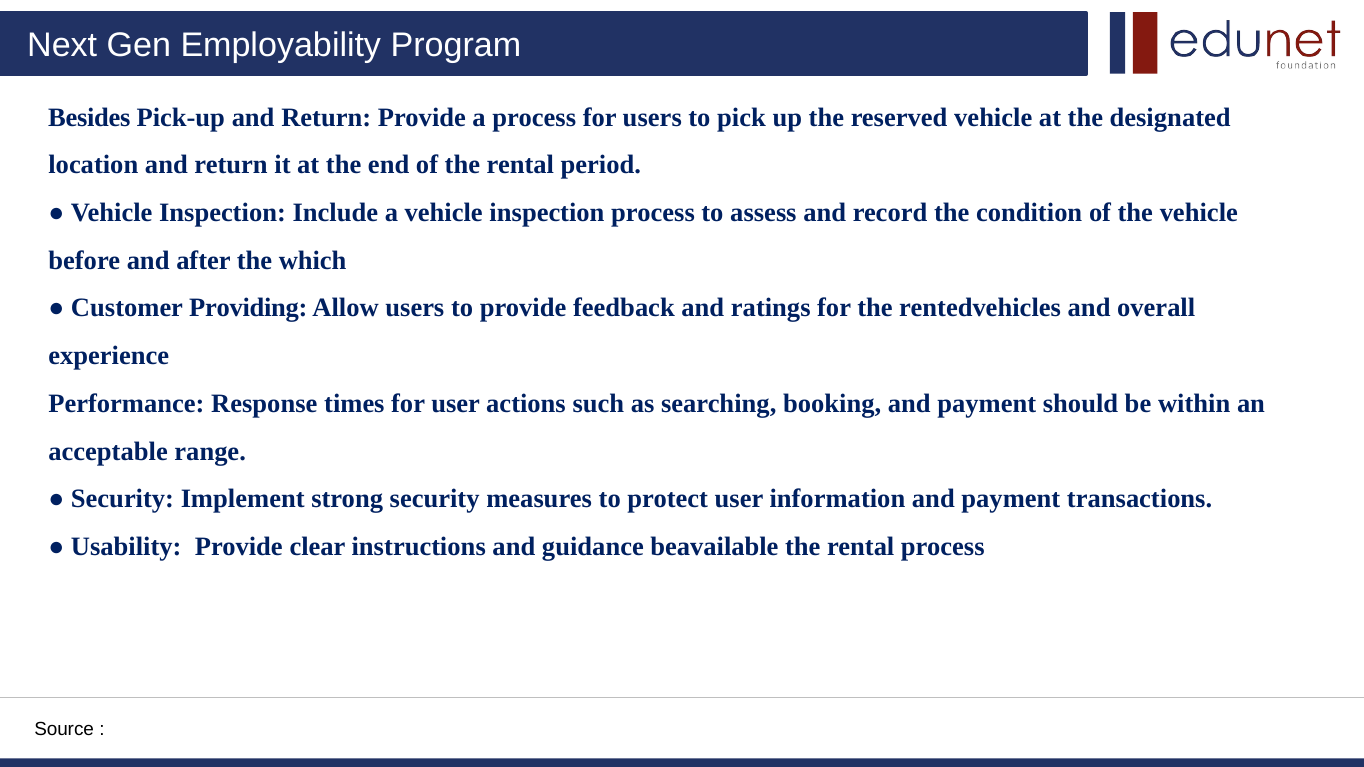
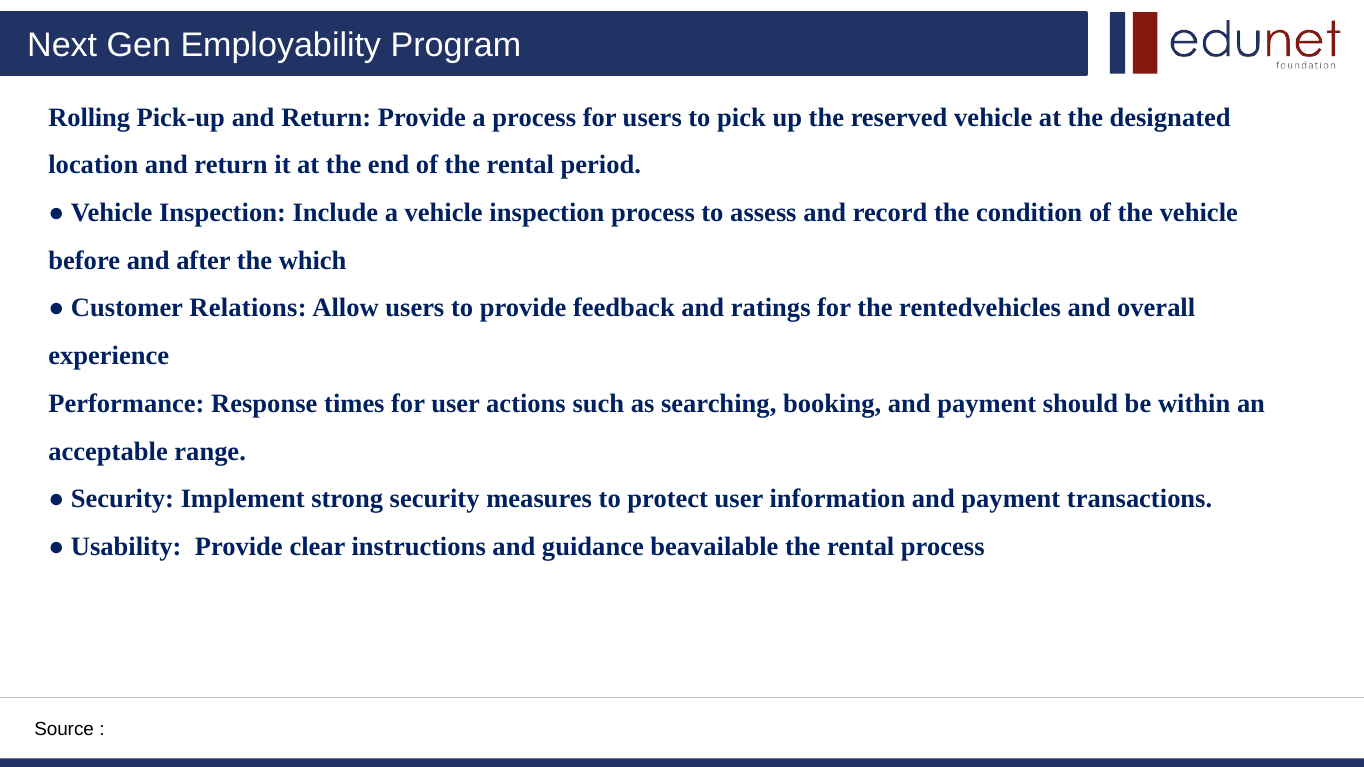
Besides: Besides -> Rolling
Providing: Providing -> Relations
